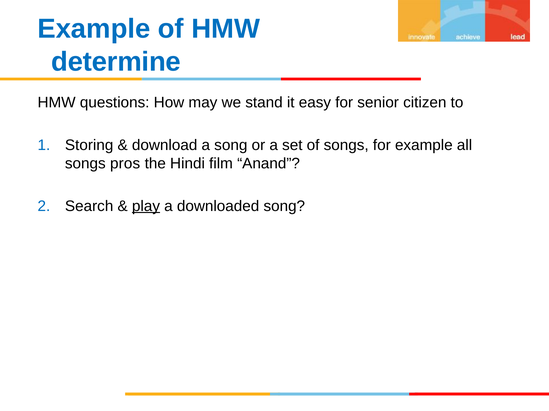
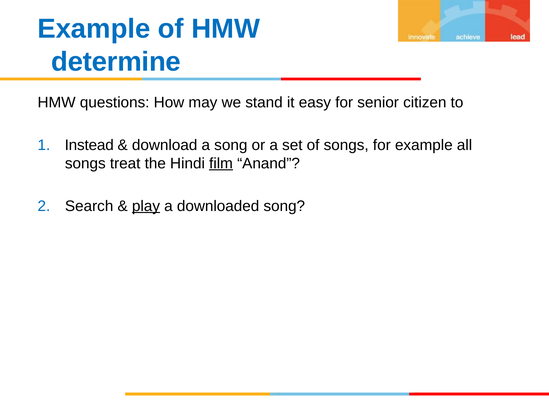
Storing: Storing -> Instead
pros: pros -> treat
film underline: none -> present
